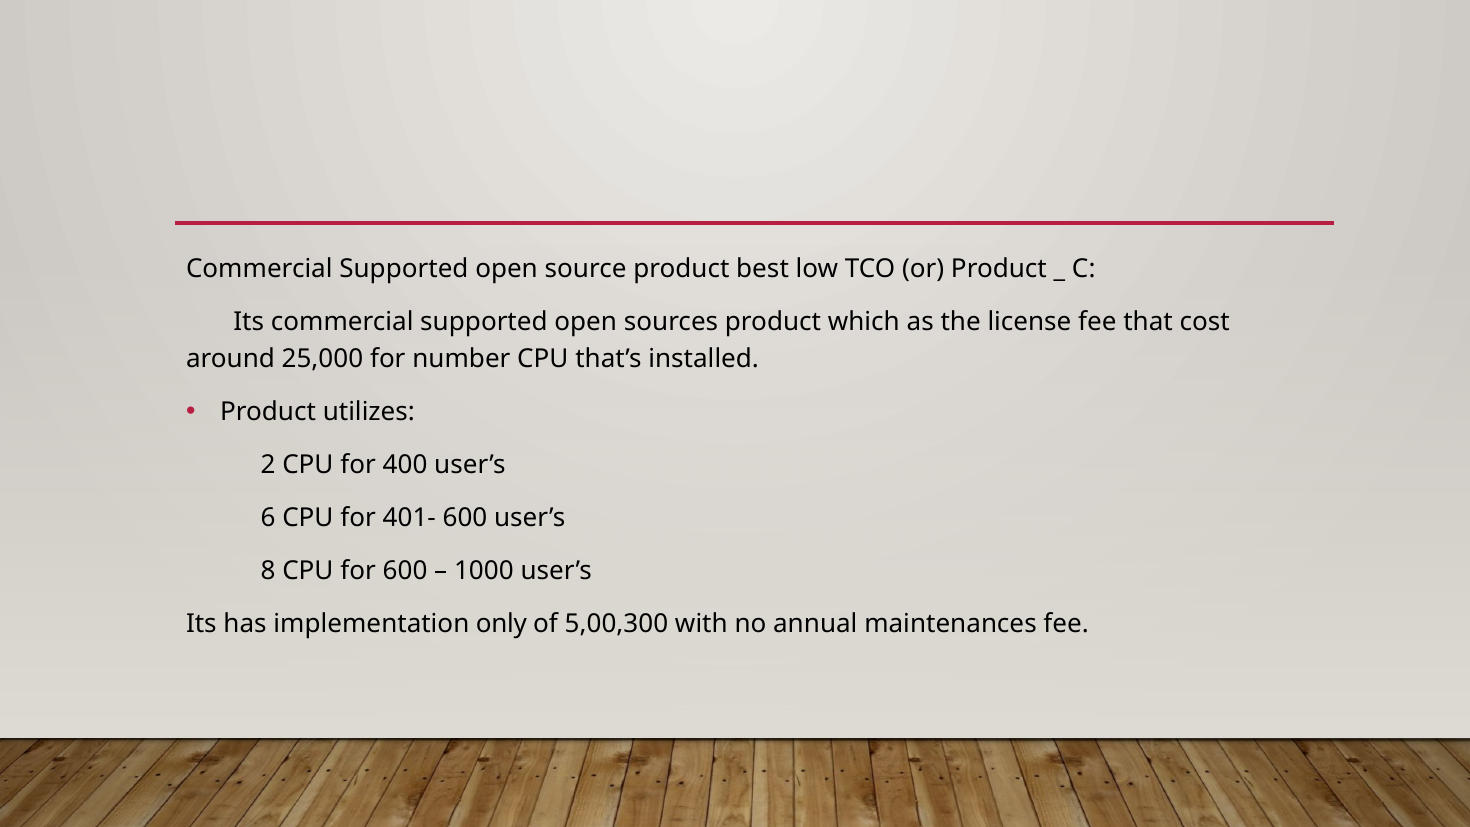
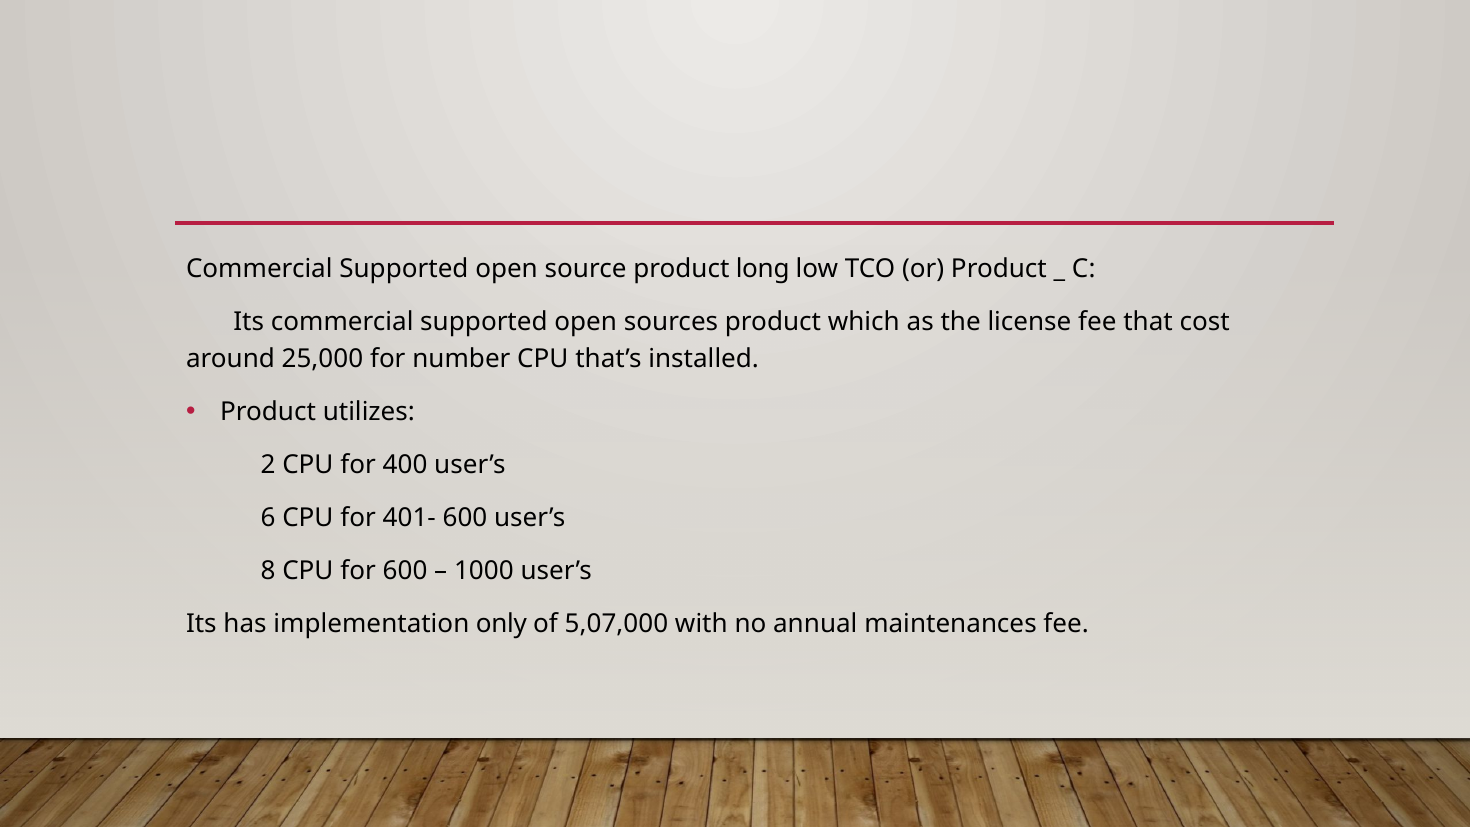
best: best -> long
5,00,300: 5,00,300 -> 5,07,000
